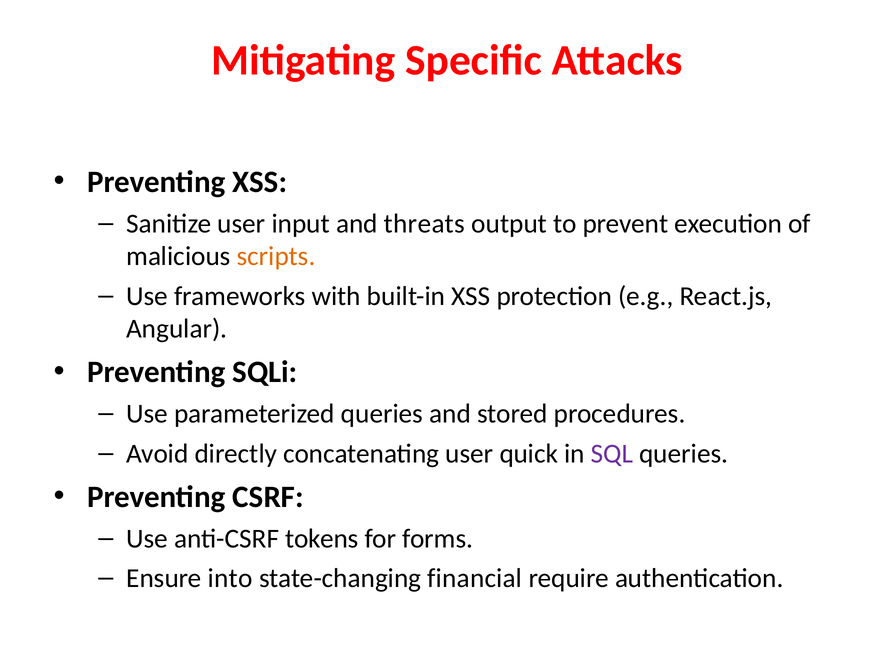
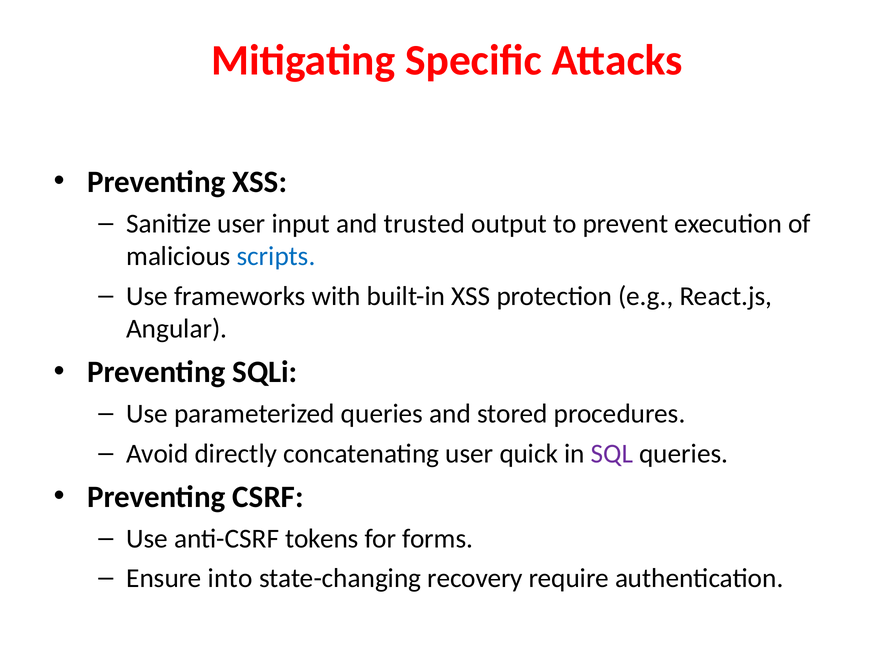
threats: threats -> trusted
scripts colour: orange -> blue
financial: financial -> recovery
